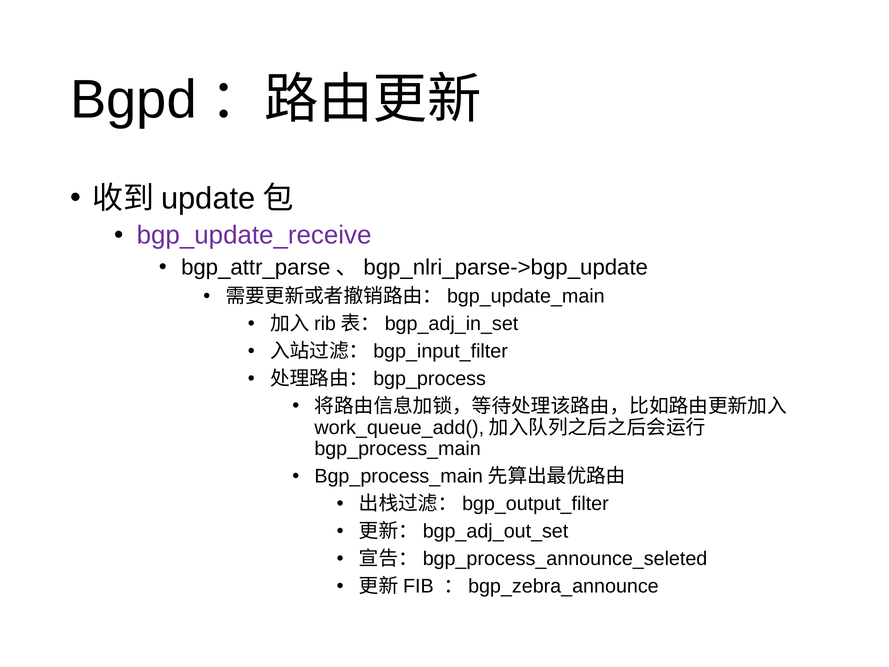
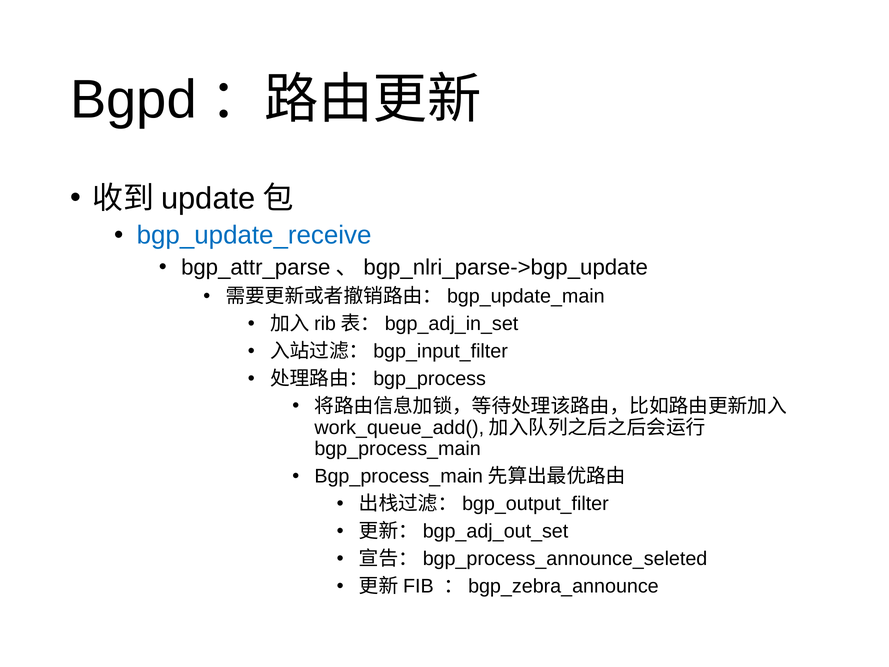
bgp_update_receive colour: purple -> blue
